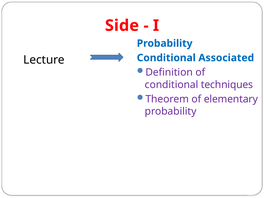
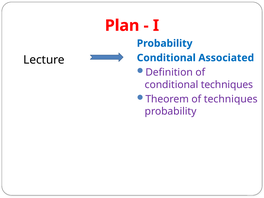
Side: Side -> Plan
of elementary: elementary -> techniques
